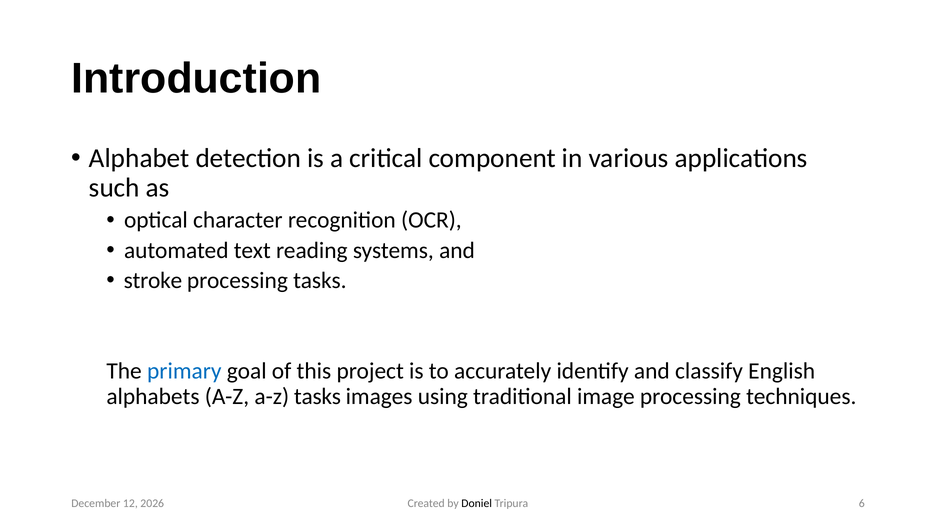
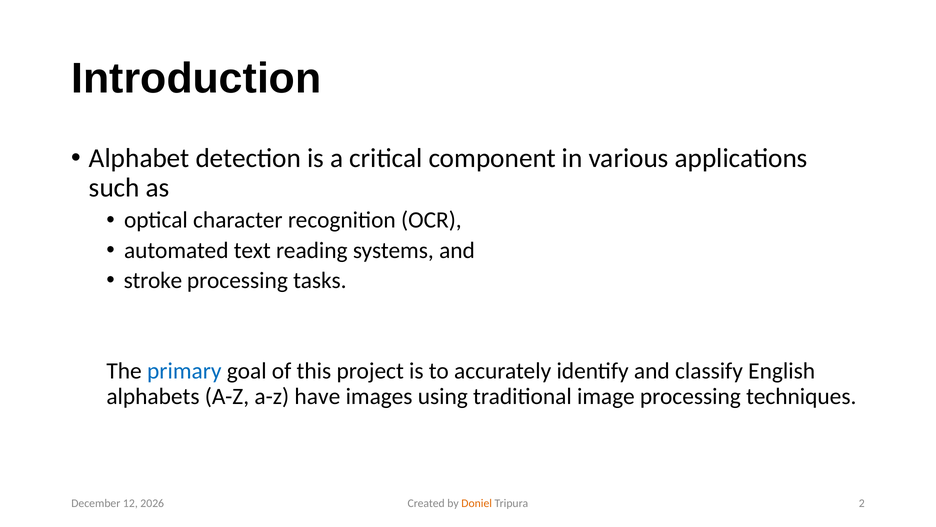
a-z tasks: tasks -> have
Doniel colour: black -> orange
6: 6 -> 2
